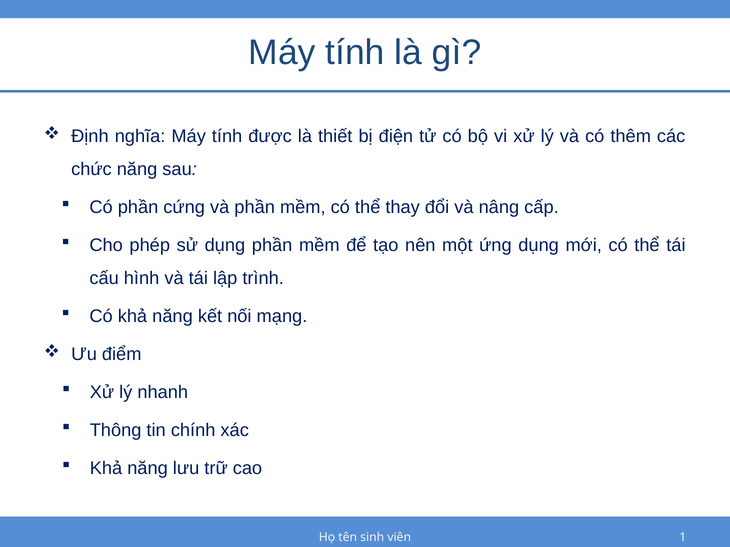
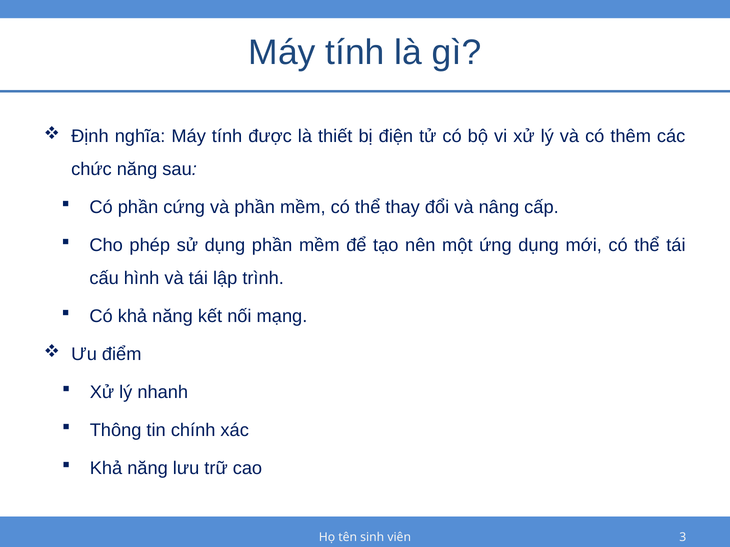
1: 1 -> 3
